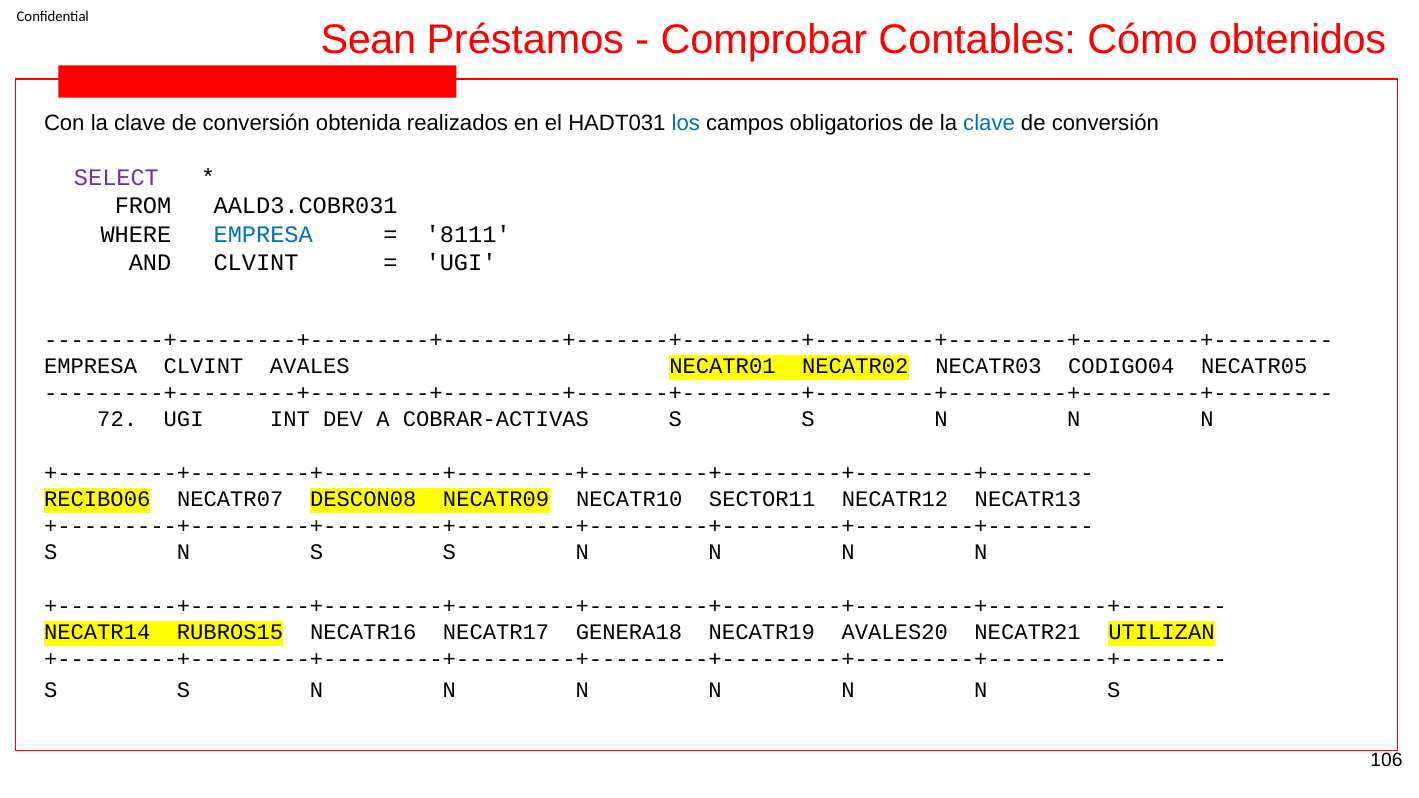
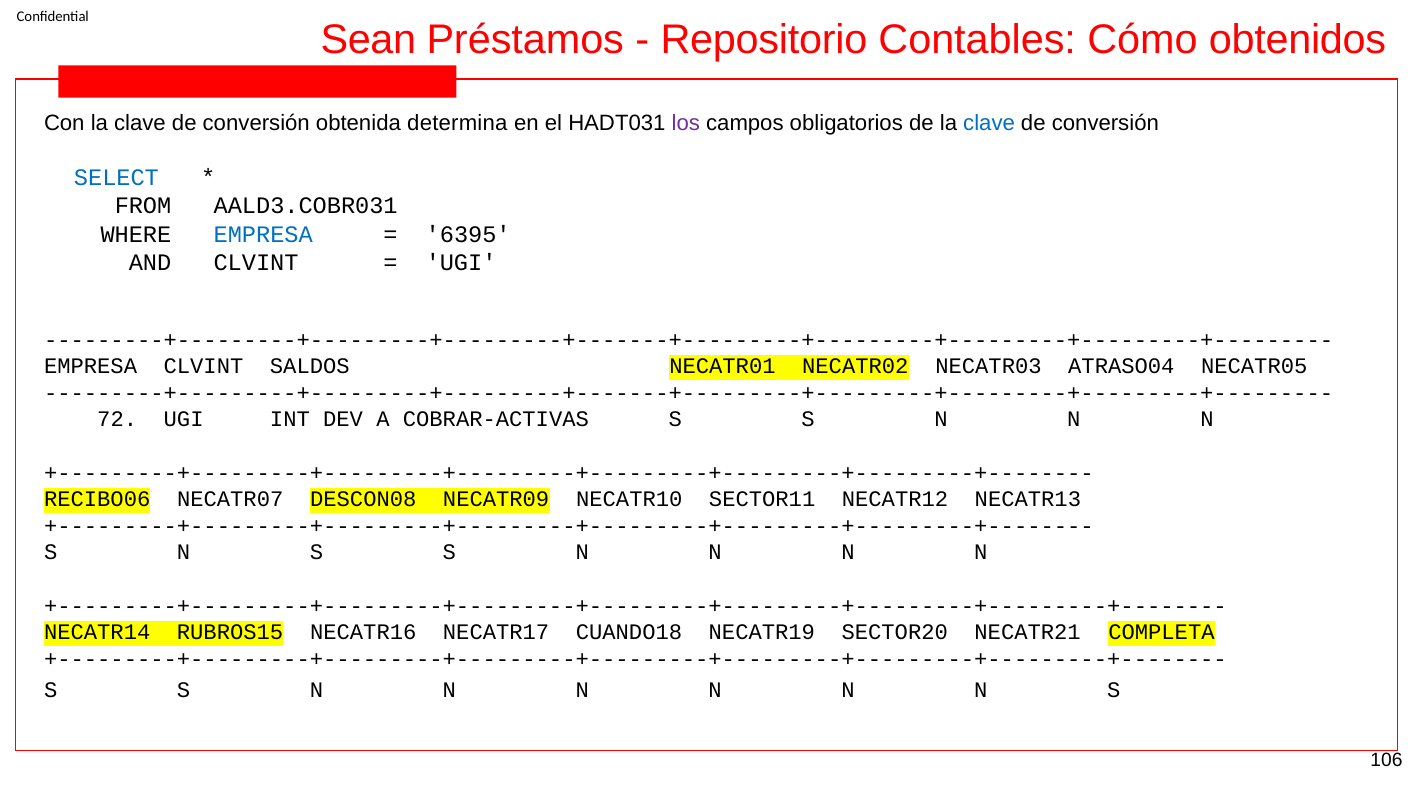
Comprobar: Comprobar -> Repositorio
realizados: realizados -> determina
los colour: blue -> purple
SELECT colour: purple -> blue
8111: 8111 -> 6395
AVALES: AVALES -> SALDOS
CODIGO04: CODIGO04 -> ATRASO04
GENERA18: GENERA18 -> CUANDO18
AVALES20: AVALES20 -> SECTOR20
UTILIZAN: UTILIZAN -> COMPLETA
